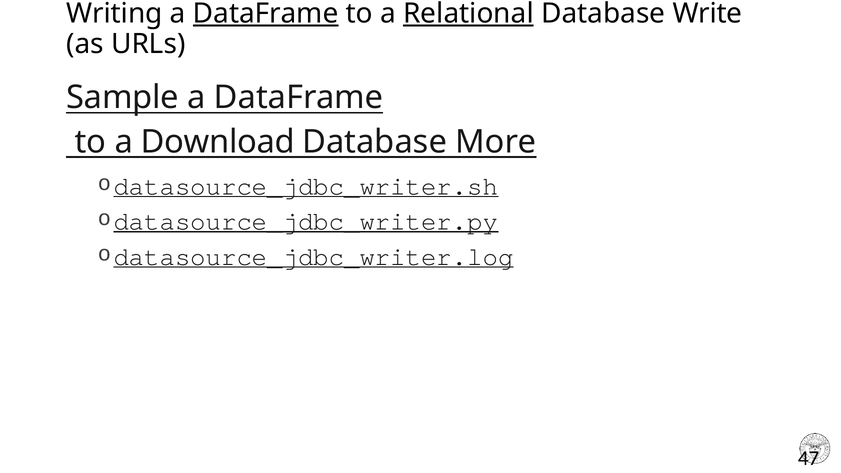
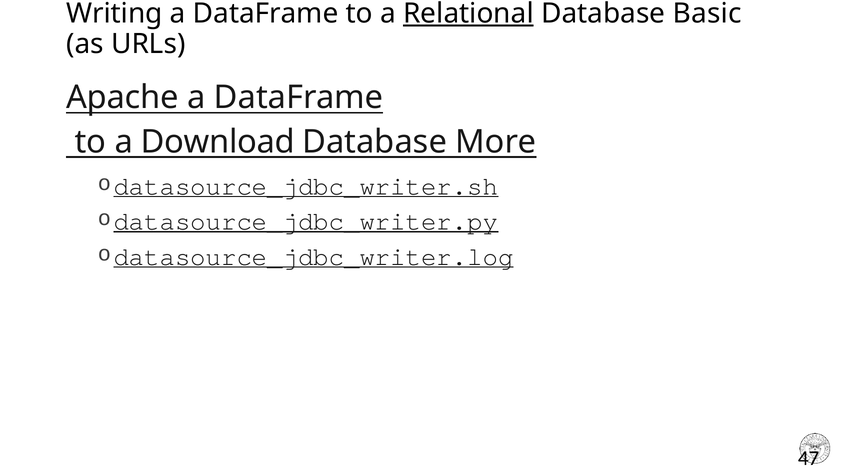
DataFrame at (266, 14) underline: present -> none
Write: Write -> Basic
Sample: Sample -> Apache
